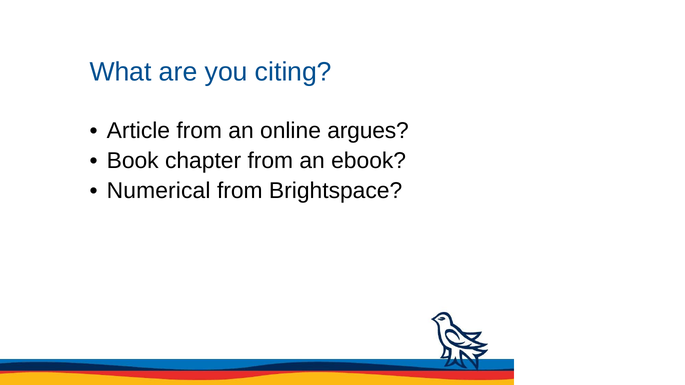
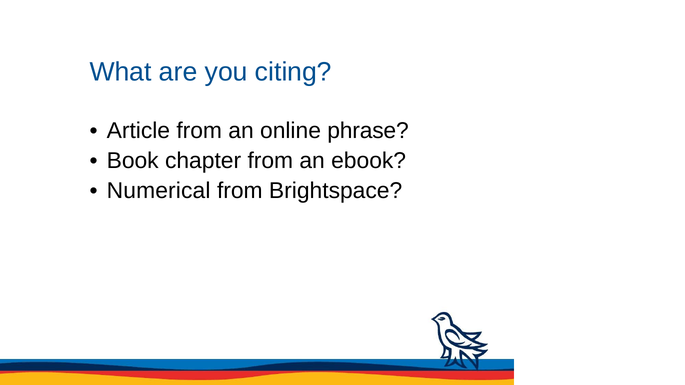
argues: argues -> phrase
